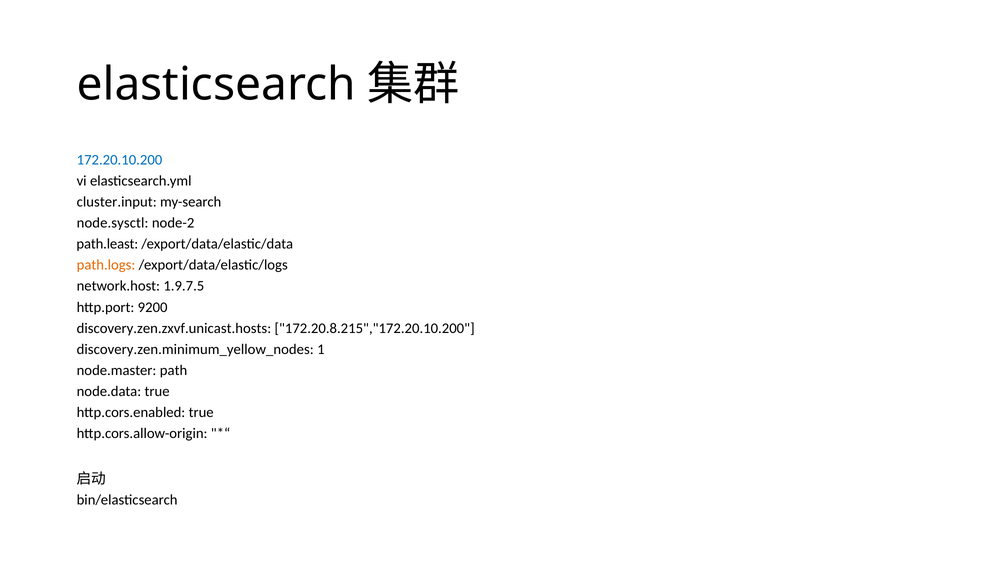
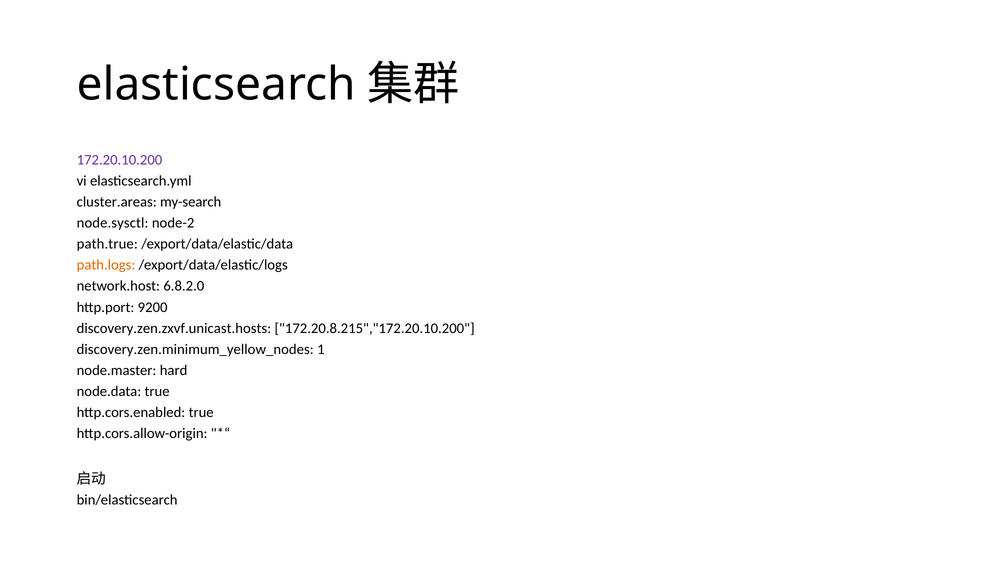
172.20.10.200 colour: blue -> purple
cluster.input: cluster.input -> cluster.areas
path.least: path.least -> path.true
1.9.7.5: 1.9.7.5 -> 6.8.2.0
path: path -> hard
